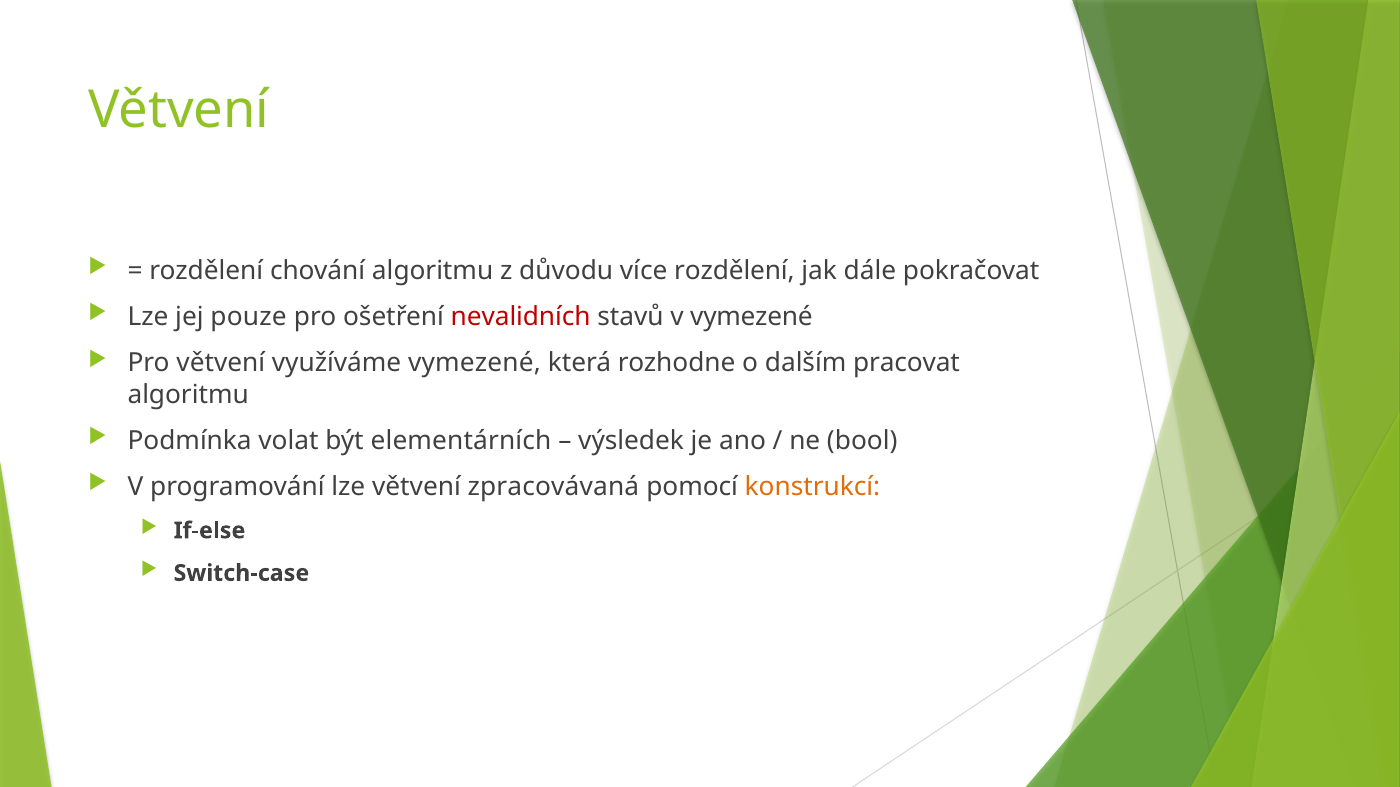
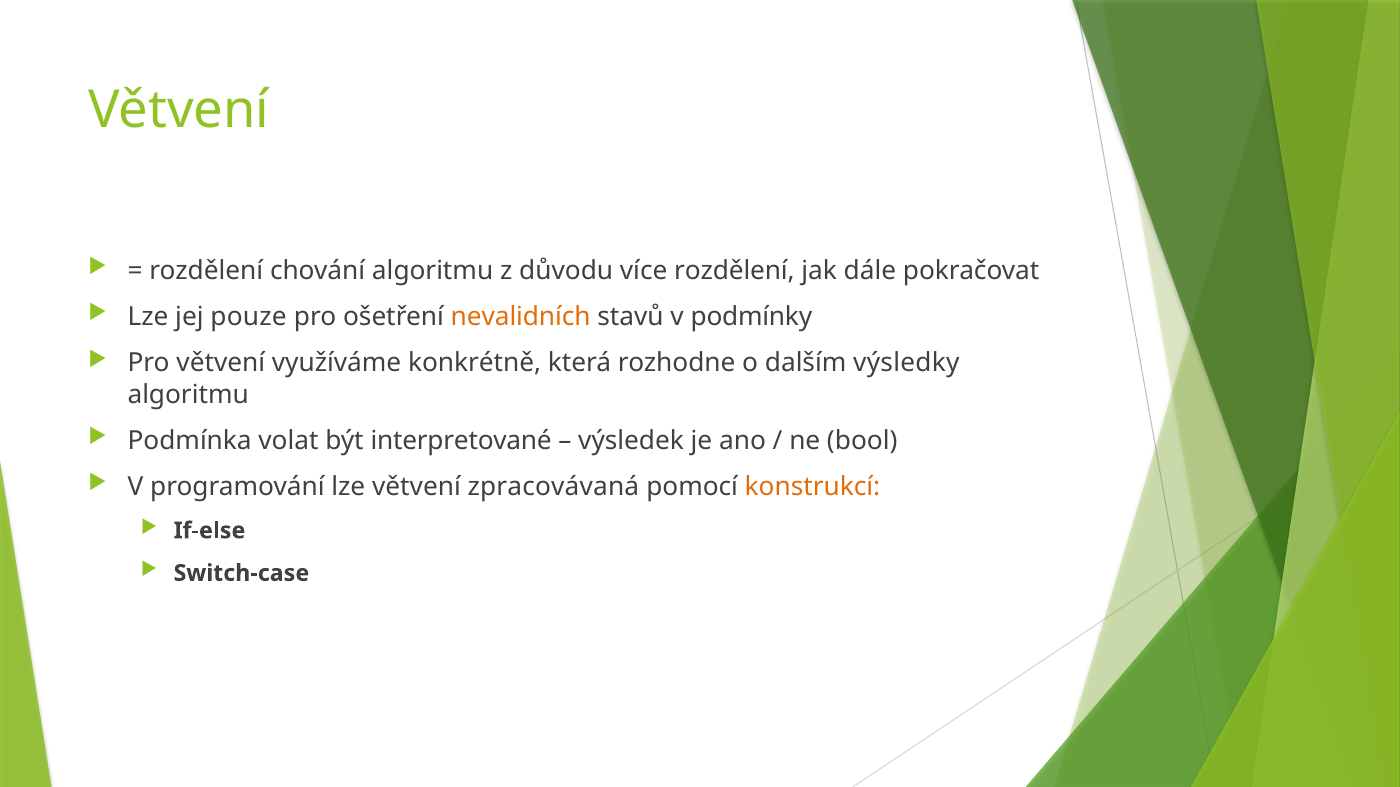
nevalidních colour: red -> orange
v vymezené: vymezené -> podmínky
využíváme vymezené: vymezené -> konkrétně
pracovat: pracovat -> výsledky
elementárních: elementárních -> interpretované
